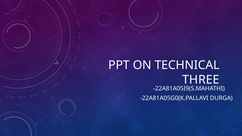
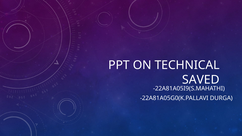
THREE: THREE -> SAVED
